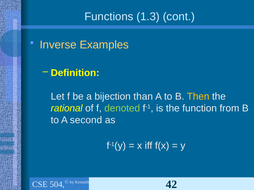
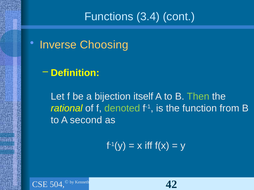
1.3: 1.3 -> 3.4
Examples: Examples -> Choosing
than: than -> itself
Then colour: yellow -> light green
